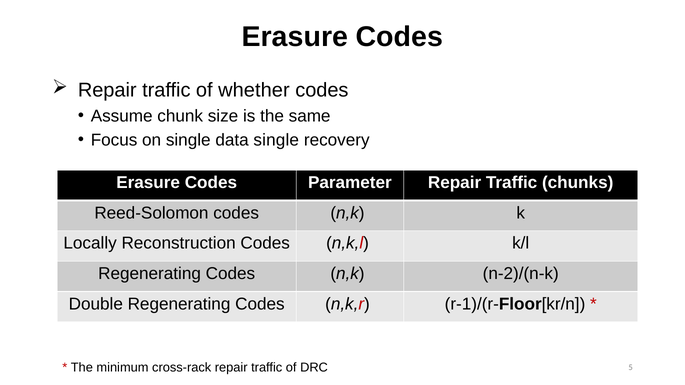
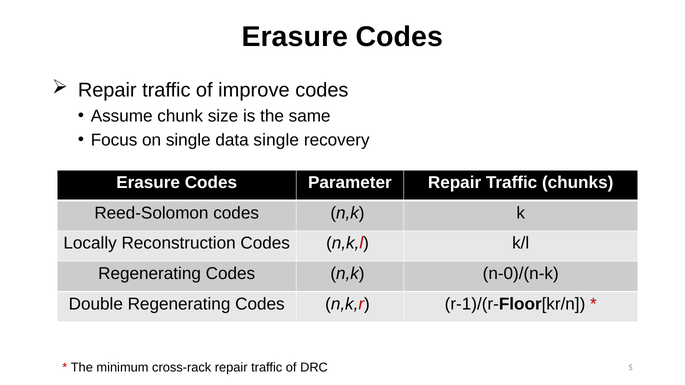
whether: whether -> improve
n-2)/(n-k: n-2)/(n-k -> n-0)/(n-k
